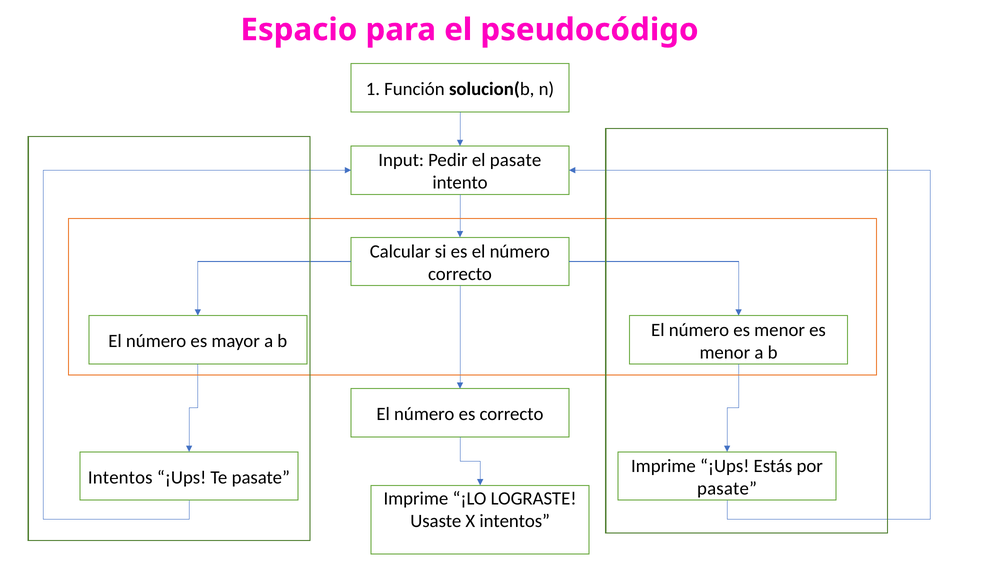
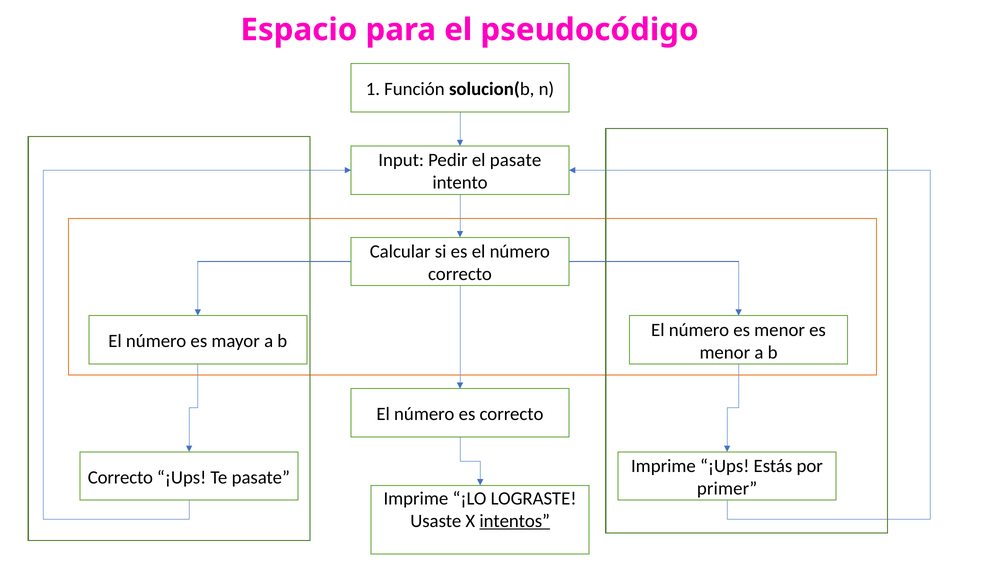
Intentos at (120, 478): Intentos -> Correcto
pasate at (727, 489): pasate -> primer
intentos at (515, 521) underline: none -> present
